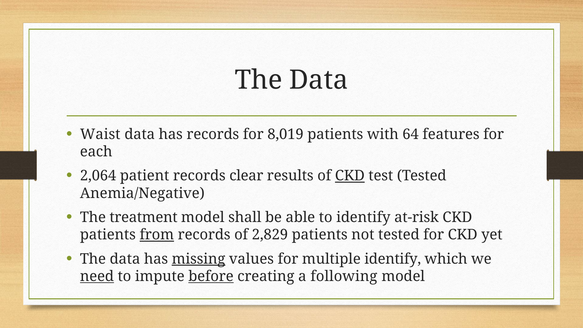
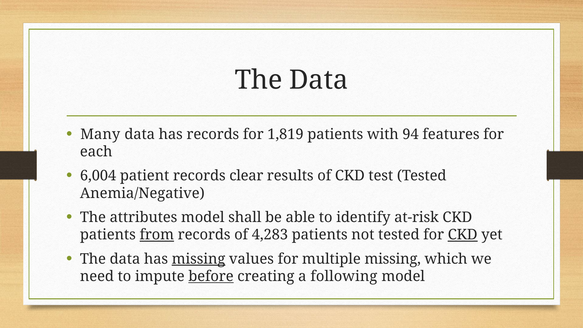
Waist: Waist -> Many
8,019: 8,019 -> 1,819
64: 64 -> 94
2,064: 2,064 -> 6,004
CKD at (350, 176) underline: present -> none
treatment: treatment -> attributes
2,829: 2,829 -> 4,283
CKD at (463, 235) underline: none -> present
multiple identify: identify -> missing
need underline: present -> none
